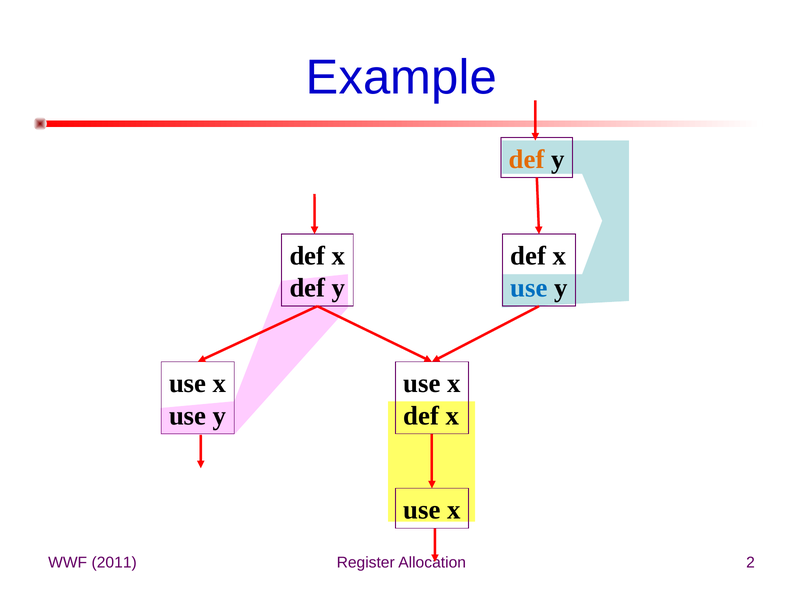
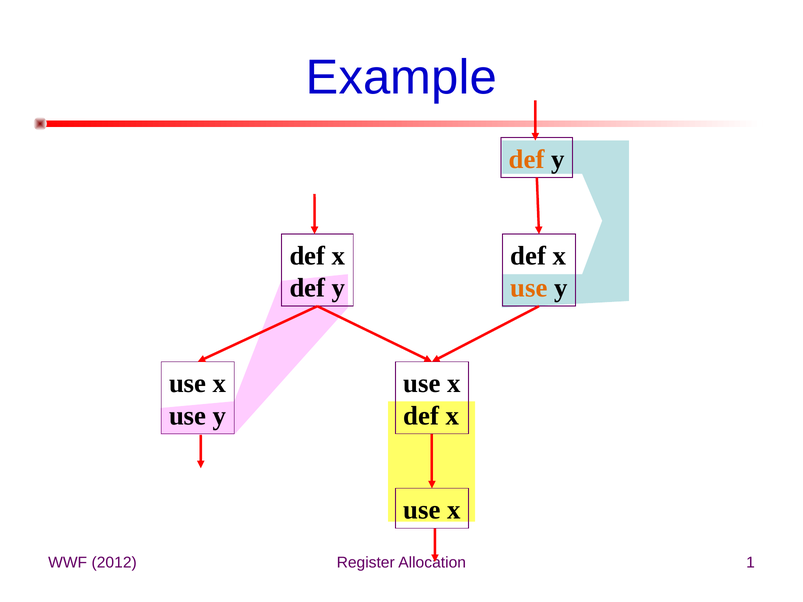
use at (529, 288) colour: blue -> orange
2011: 2011 -> 2012
2: 2 -> 1
